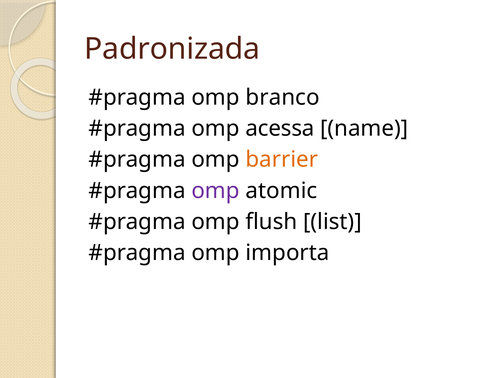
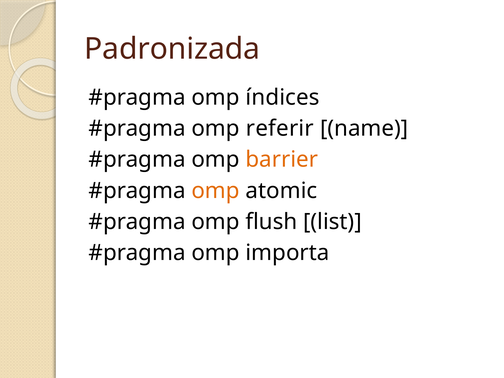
branco: branco -> índices
acessa: acessa -> referir
omp at (216, 191) colour: purple -> orange
